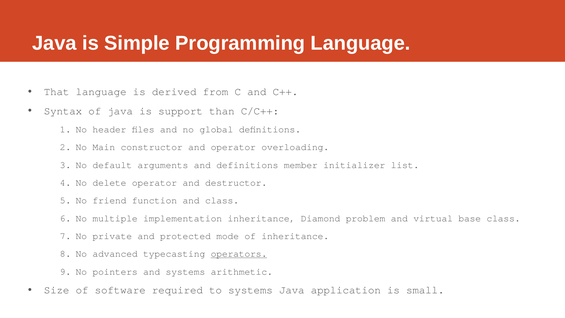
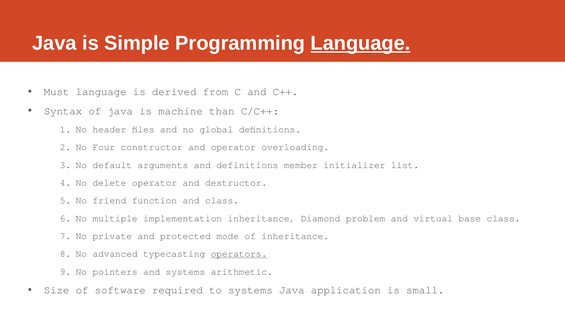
Language at (361, 43) underline: none -> present
That: That -> Must
support: support -> machine
Main: Main -> Four
